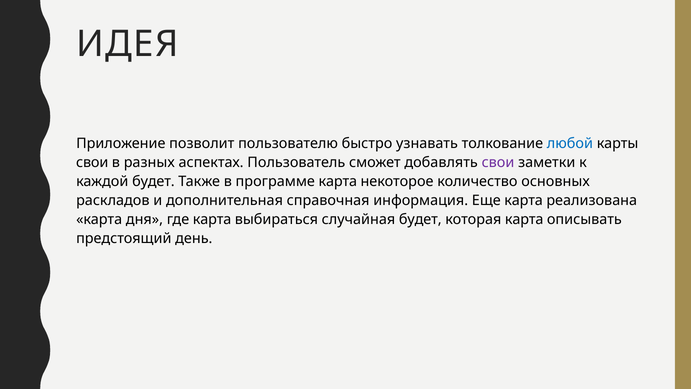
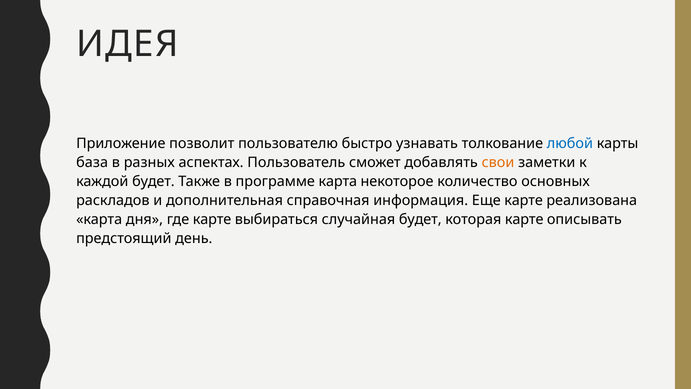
свои at (92, 163): свои -> база
свои at (498, 163) colour: purple -> orange
Еще карта: карта -> карте
где карта: карта -> карте
которая карта: карта -> карте
